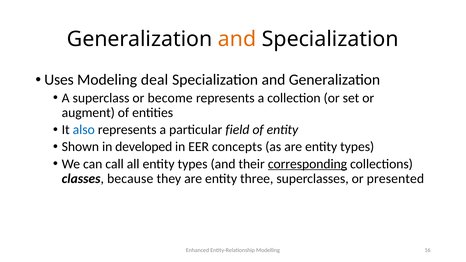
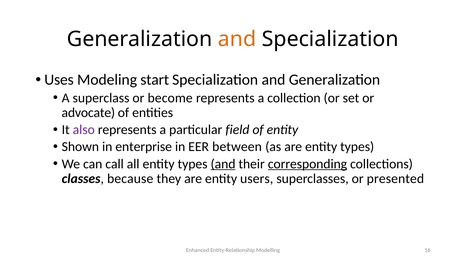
deal: deal -> start
augment: augment -> advocate
also colour: blue -> purple
developed: developed -> enterprise
concepts: concepts -> between
and at (223, 164) underline: none -> present
three: three -> users
